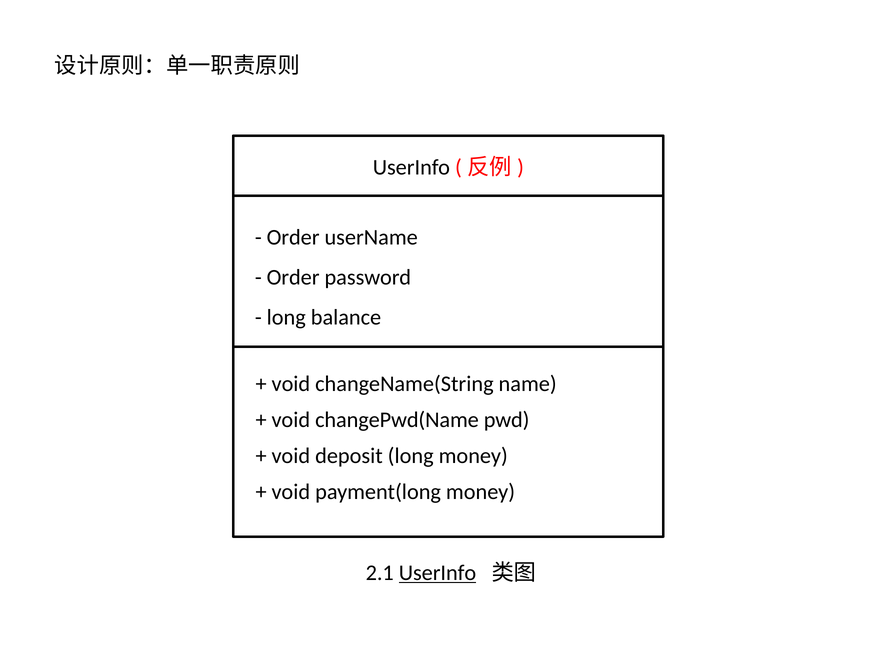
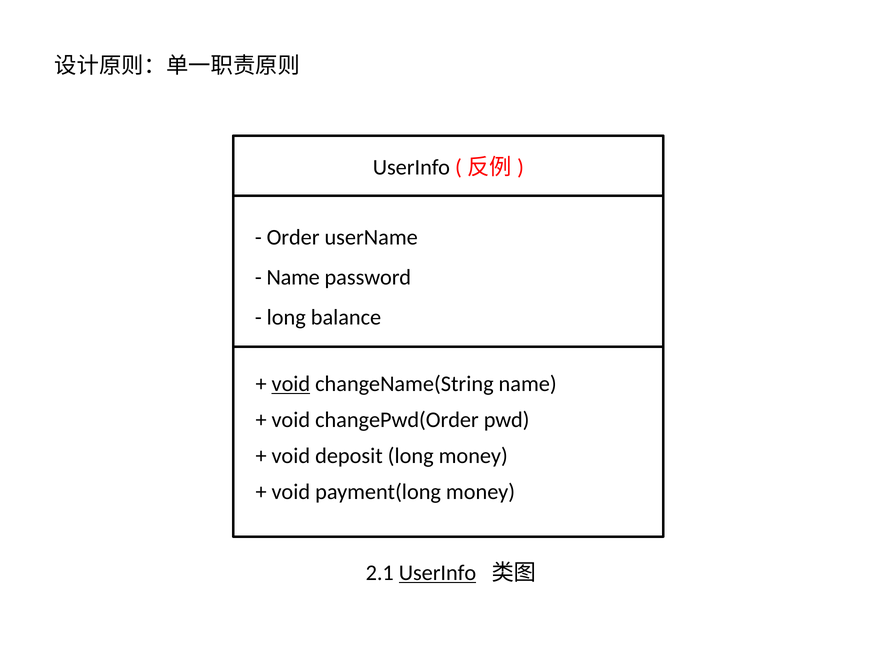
Order at (293, 277): Order -> Name
void at (291, 384) underline: none -> present
changePwd(Name: changePwd(Name -> changePwd(Order
